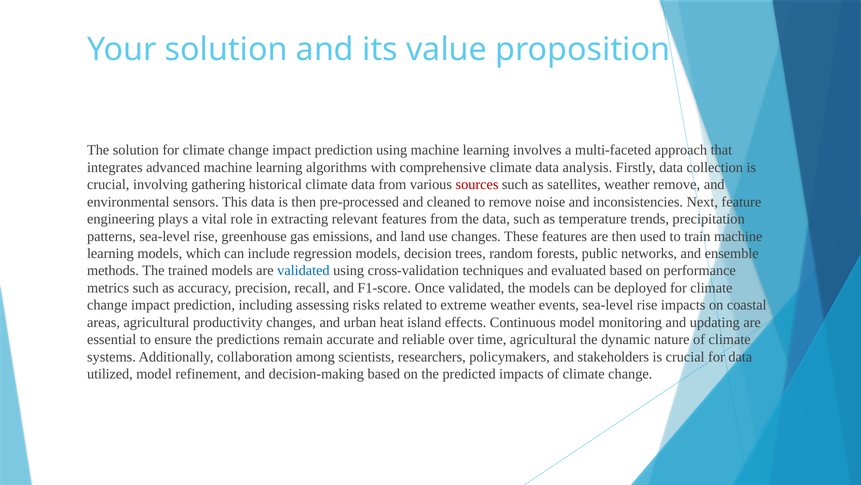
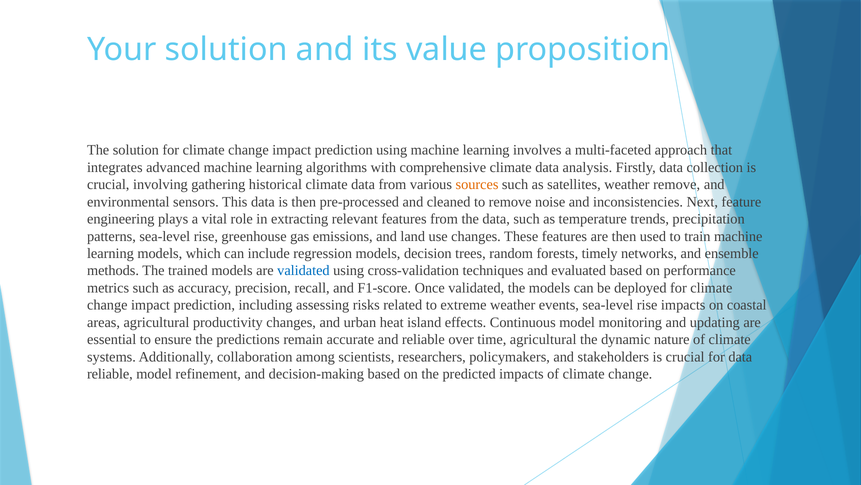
sources colour: red -> orange
public: public -> timely
utilized at (110, 374): utilized -> reliable
